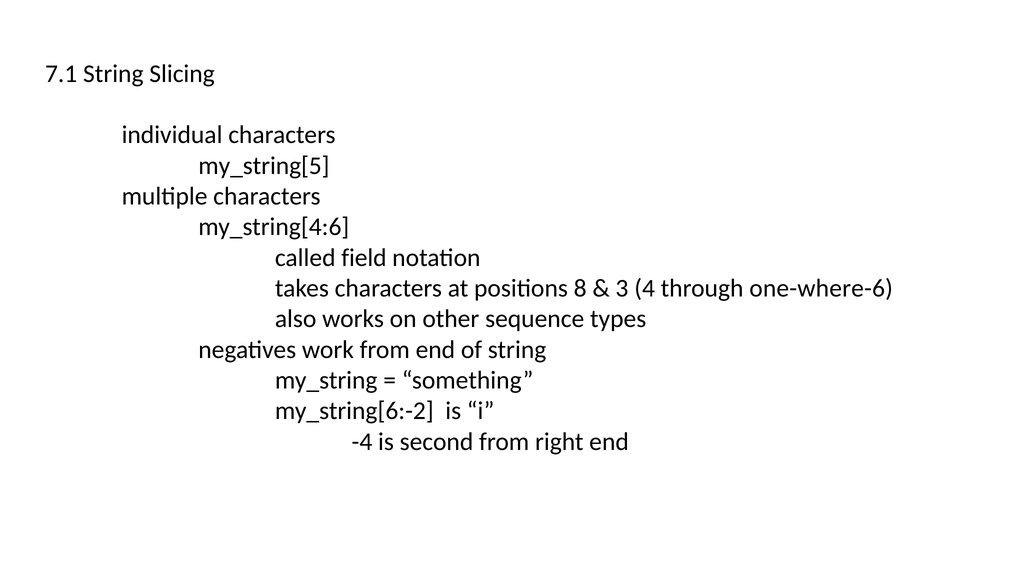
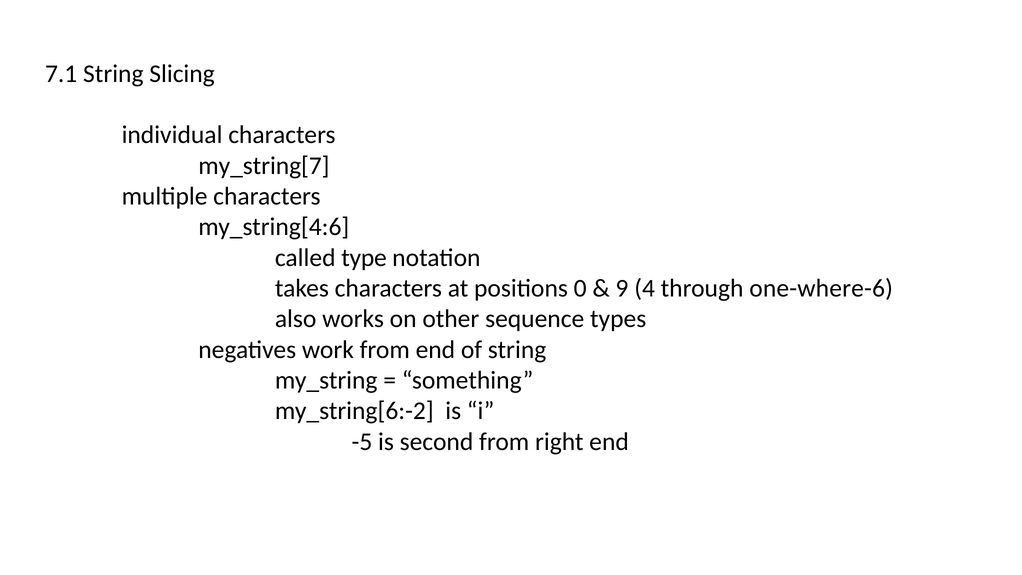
my_string[5: my_string[5 -> my_string[7
field: field -> type
8: 8 -> 0
3: 3 -> 9
-4: -4 -> -5
